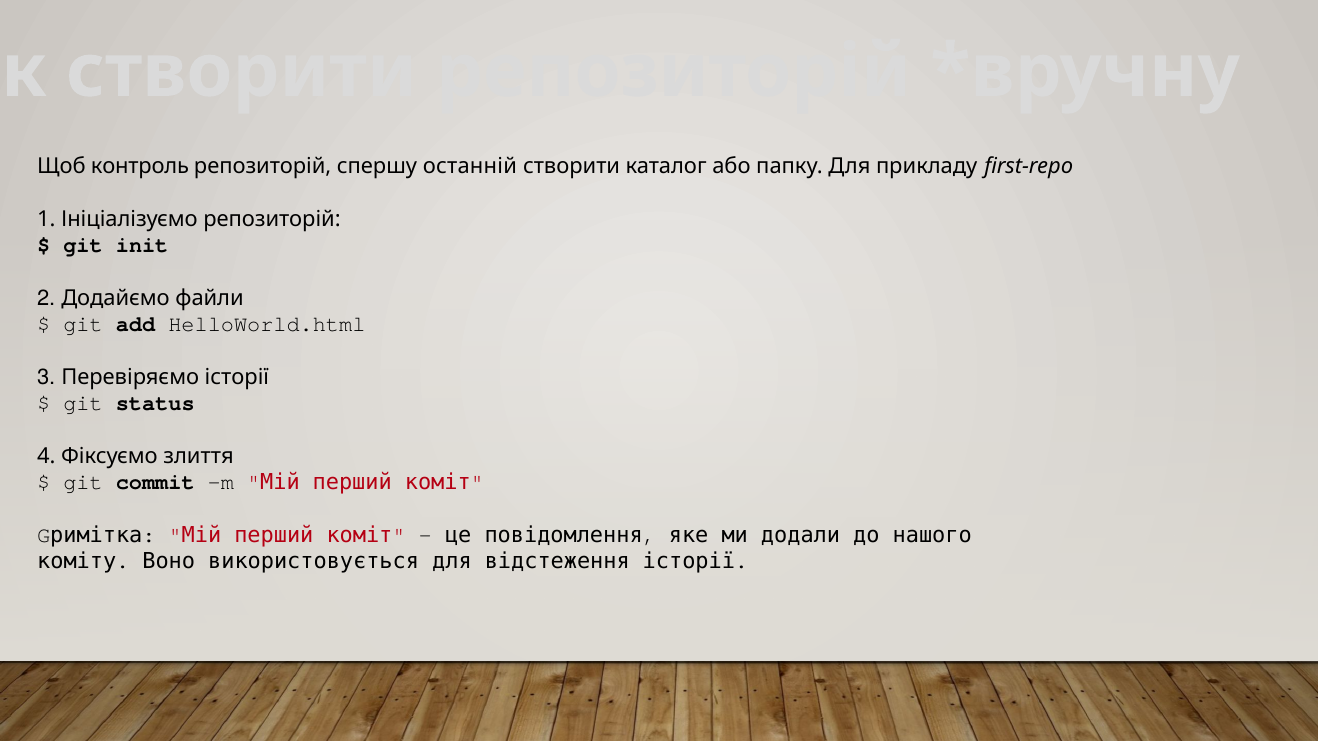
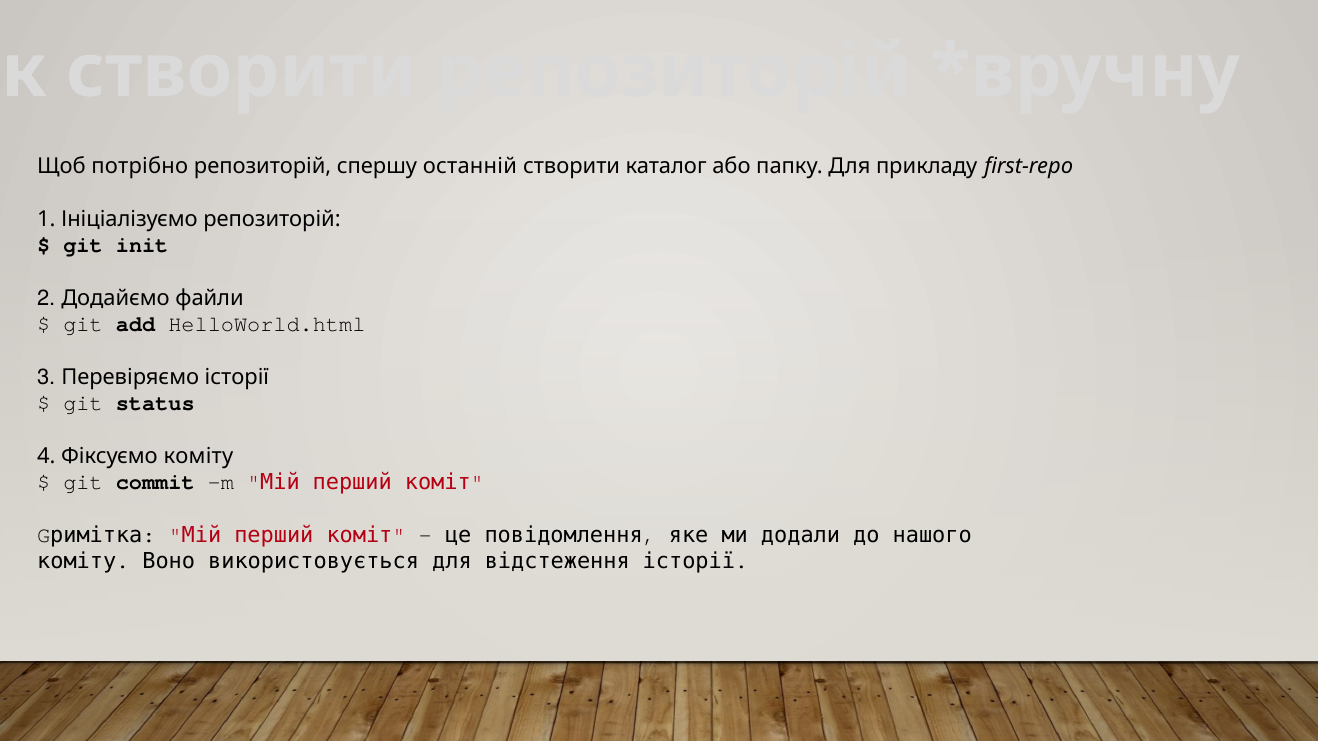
контроль: контроль -> потрібно
Фіксуємо злиття: злиття -> коміту
